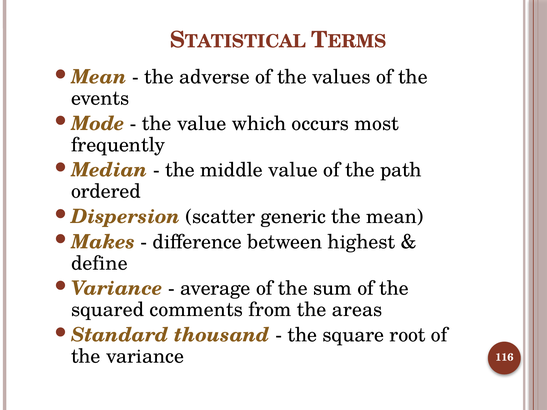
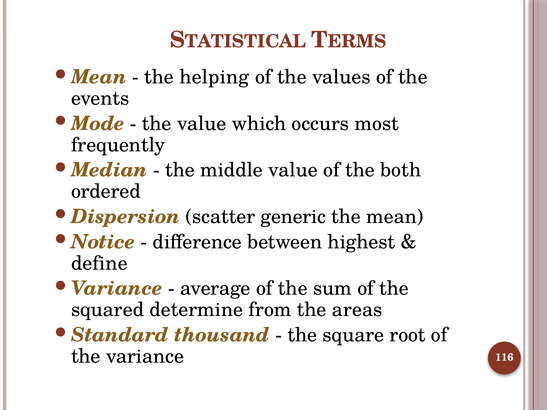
adverse: adverse -> helping
path: path -> both
Makes: Makes -> Notice
comments: comments -> determine
